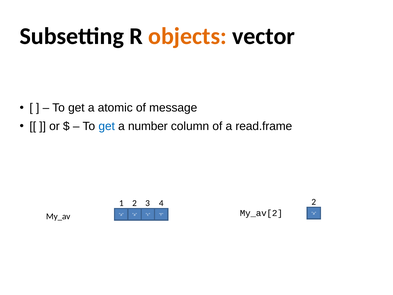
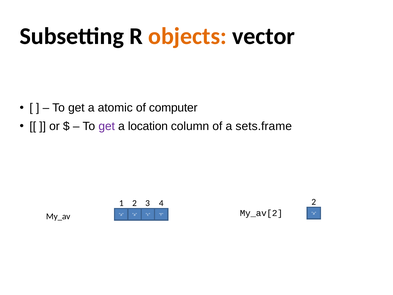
message: message -> computer
get at (107, 126) colour: blue -> purple
number: number -> location
read.frame: read.frame -> sets.frame
